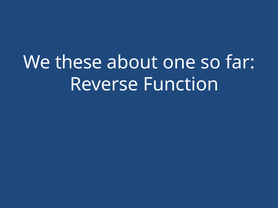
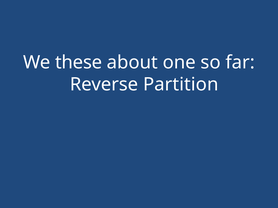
Function: Function -> Partition
